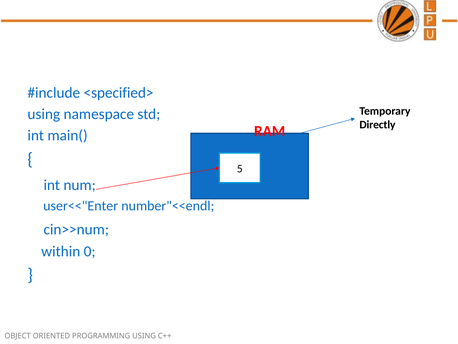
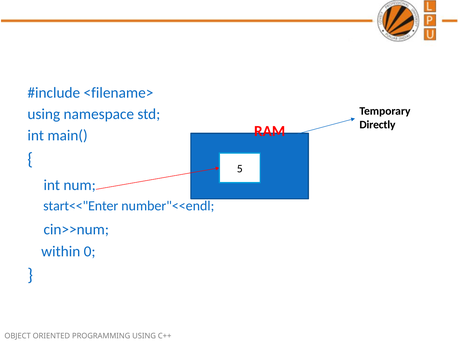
<specified>: <specified> -> <filename>
user<<"Enter: user<<"Enter -> start<<"Enter
